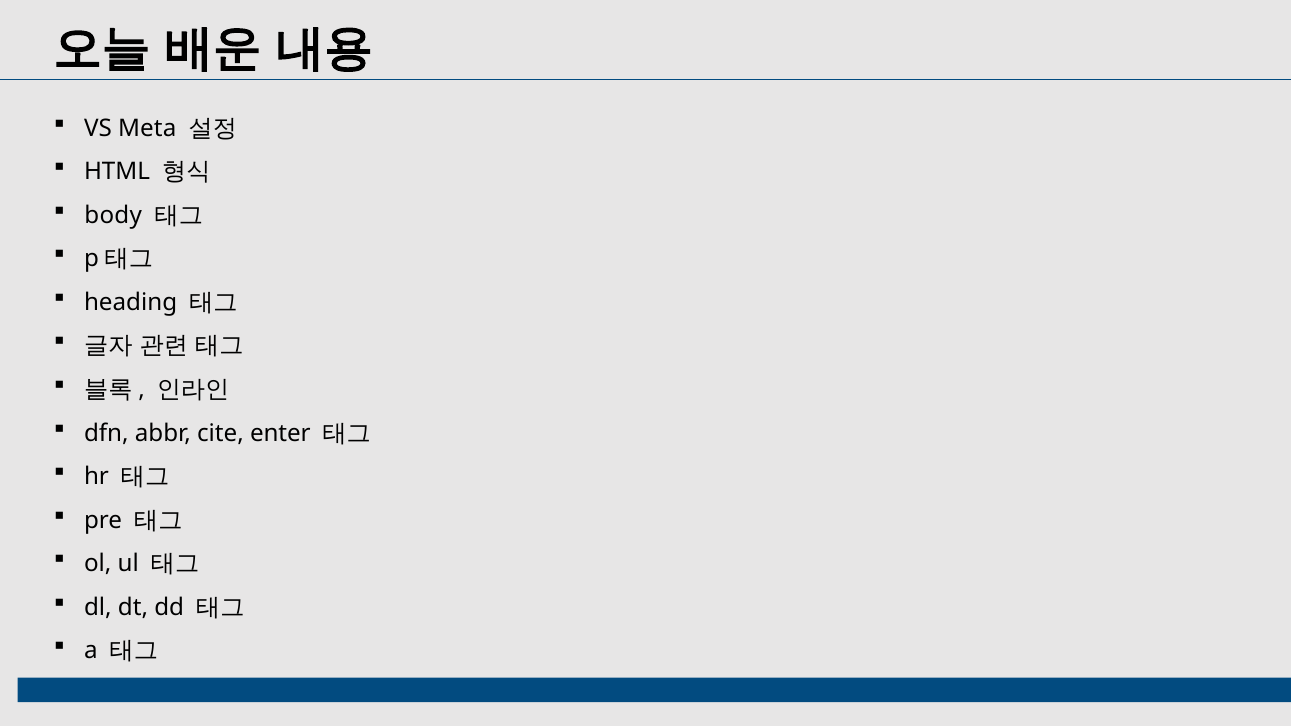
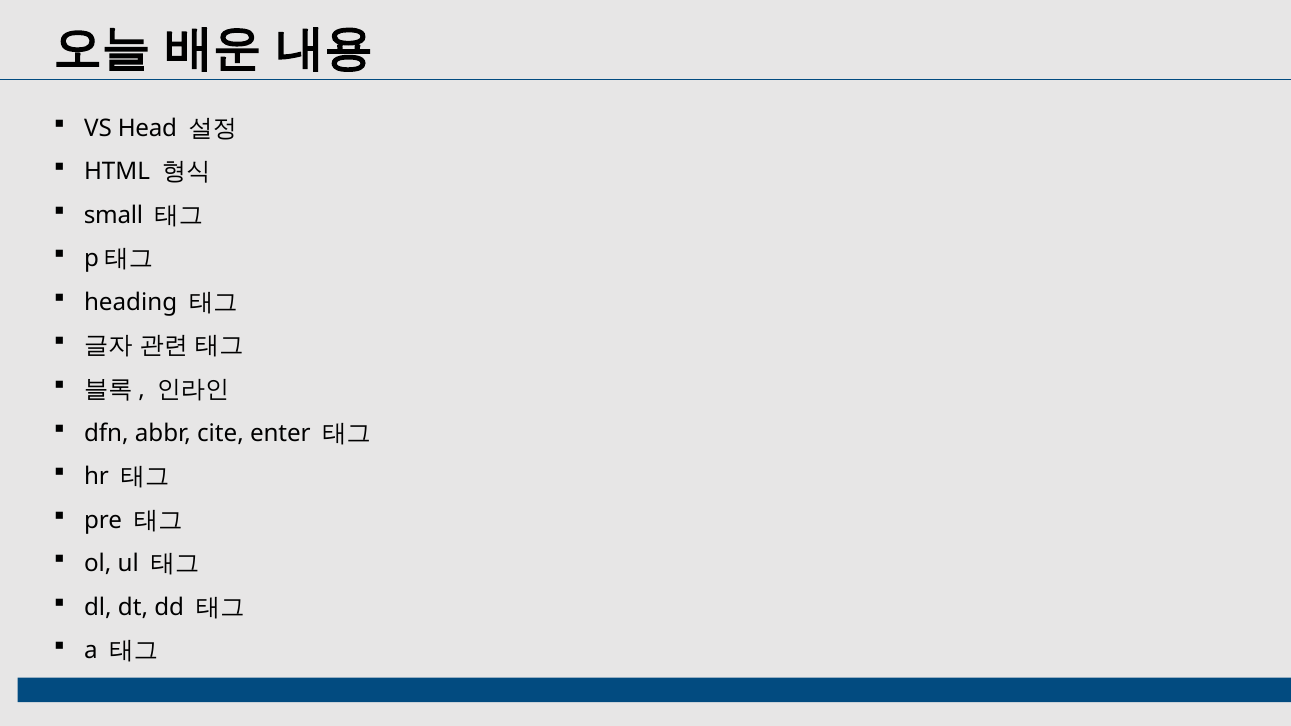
Meta: Meta -> Head
body: body -> small
